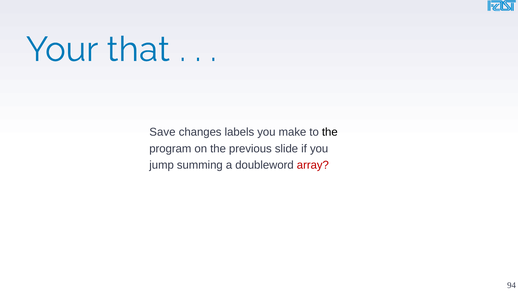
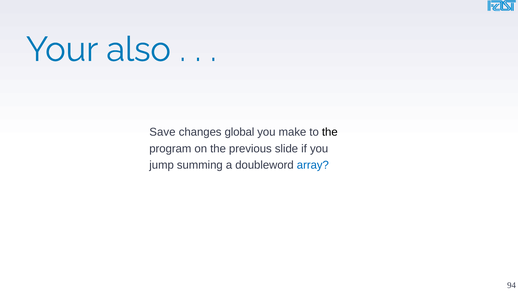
that: that -> also
labels: labels -> global
array colour: red -> blue
